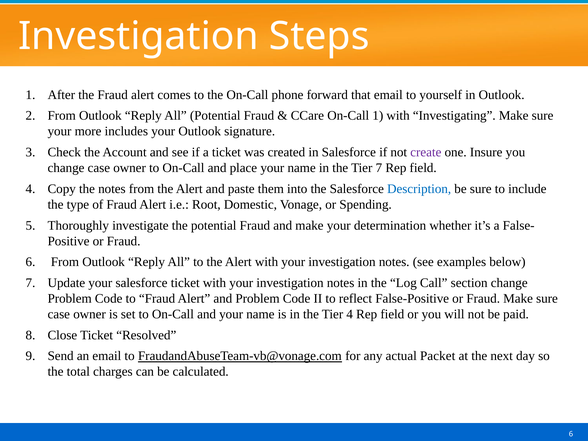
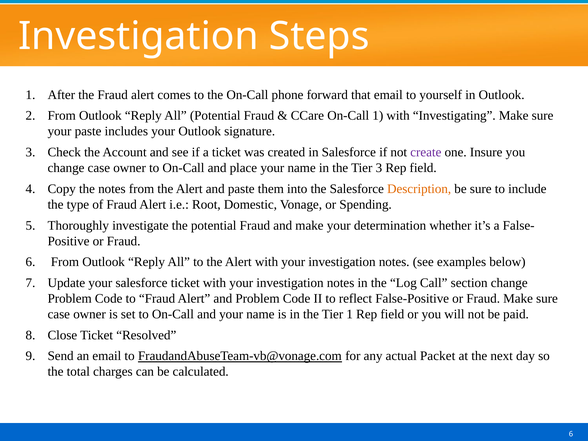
your more: more -> paste
Tier 7: 7 -> 3
Description colour: blue -> orange
Tier 4: 4 -> 1
